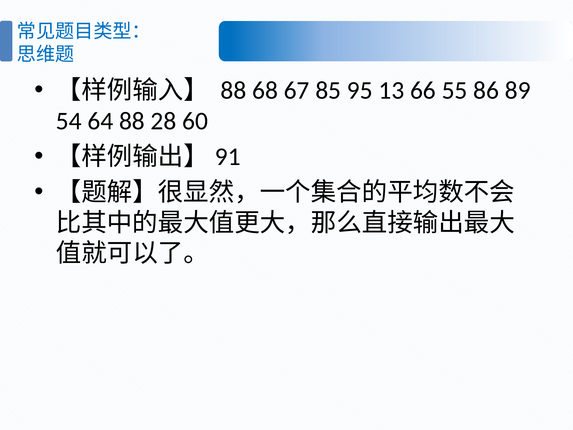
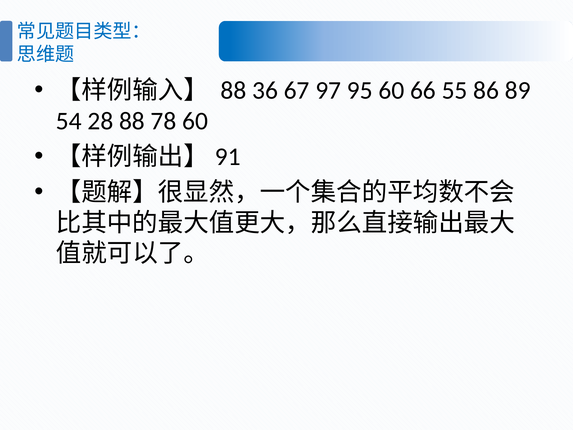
68: 68 -> 36
85: 85 -> 97
95 13: 13 -> 60
64: 64 -> 28
28: 28 -> 78
